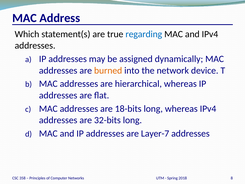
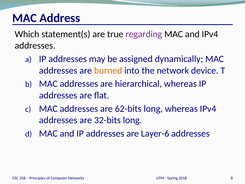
regarding colour: blue -> purple
18-bits: 18-bits -> 62-bits
Layer-7: Layer-7 -> Layer-6
